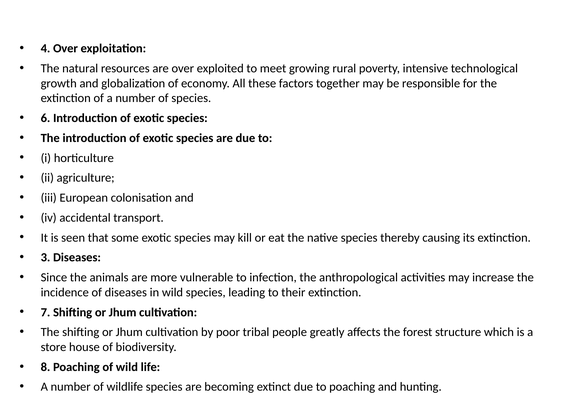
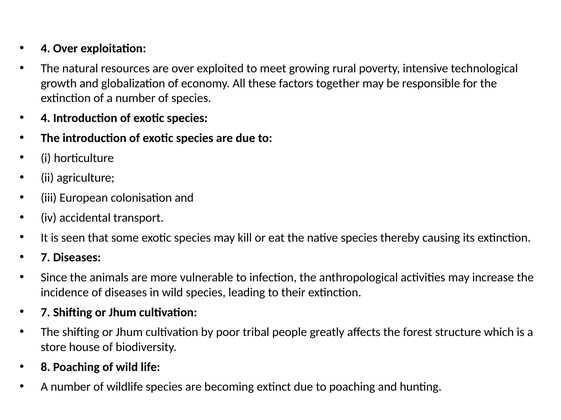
6 at (45, 118): 6 -> 4
3 at (45, 258): 3 -> 7
